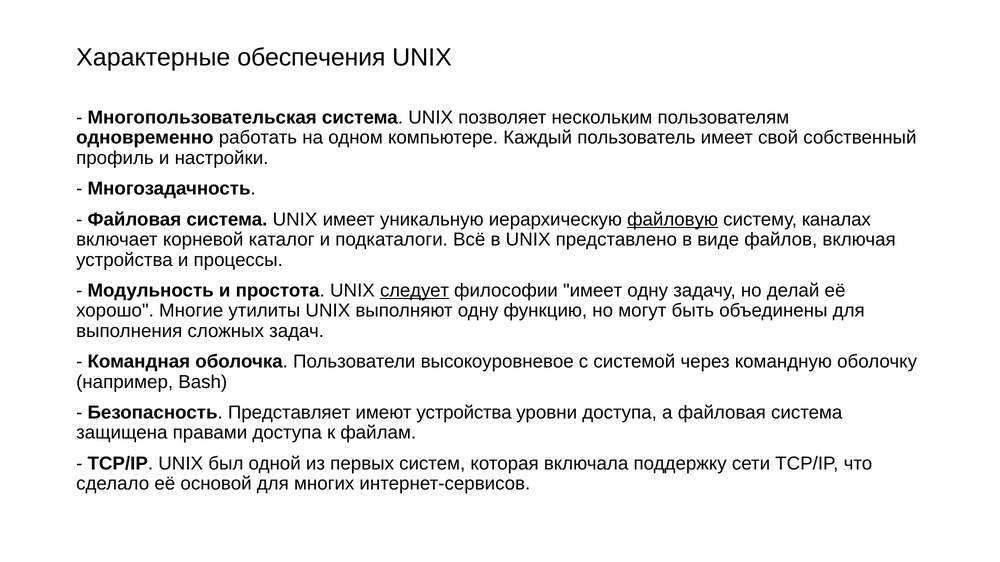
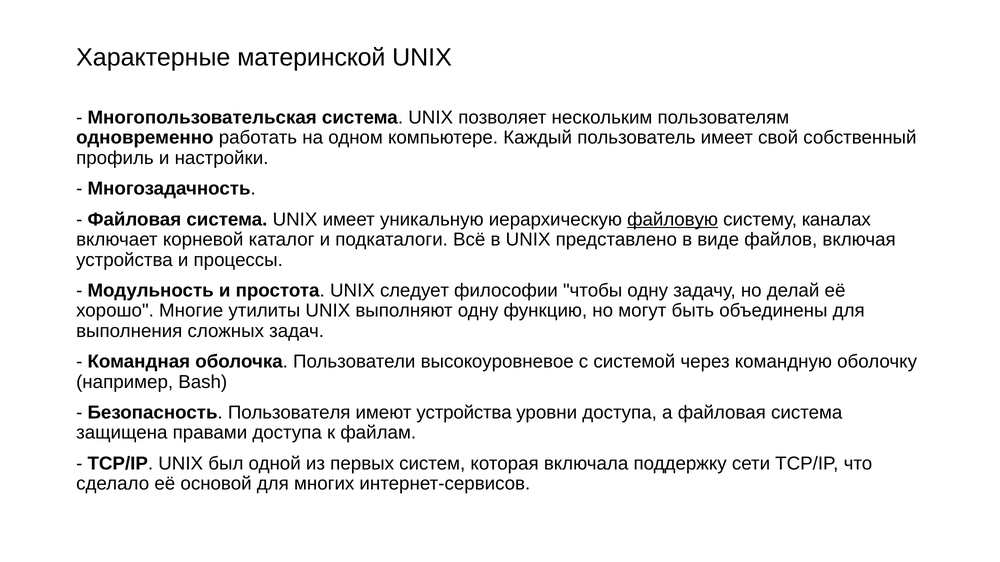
обеспечения: обеспечения -> материнской
следует underline: present -> none
философии имеет: имеет -> чтобы
Представляет: Представляет -> Пользователя
